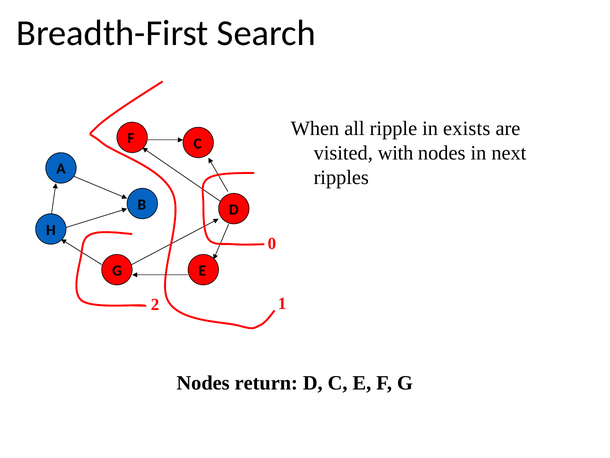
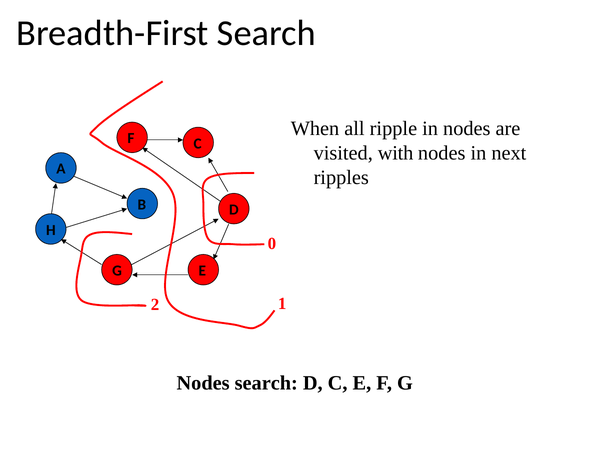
in exists: exists -> nodes
Nodes return: return -> search
